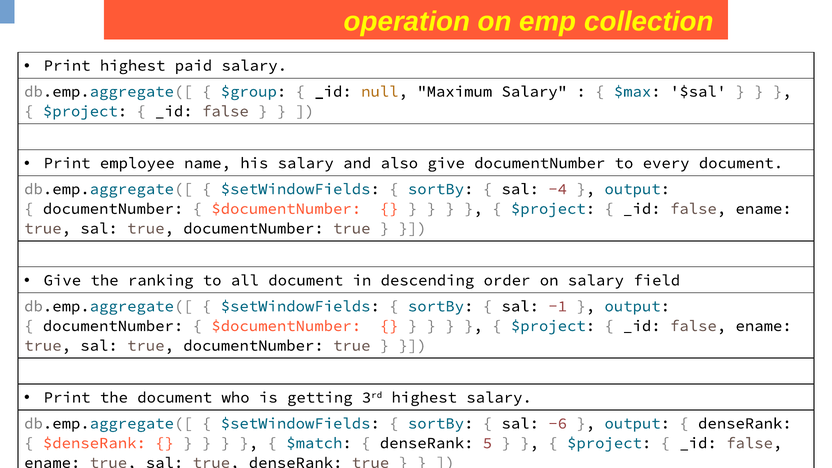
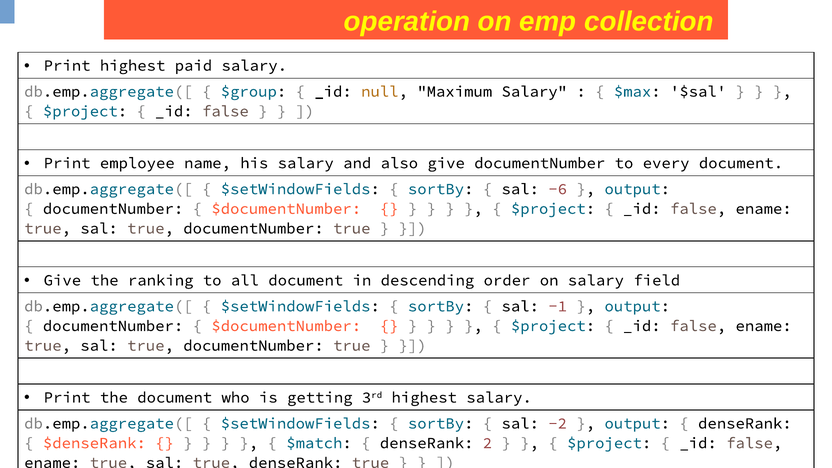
-4: -4 -> -6
-6: -6 -> -2
5: 5 -> 2
